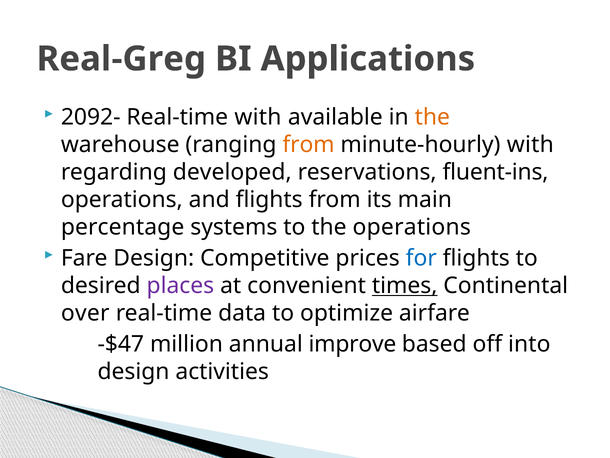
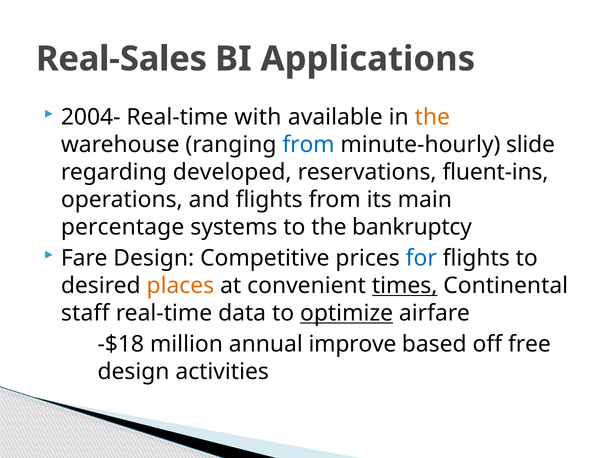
Real-Greg: Real-Greg -> Real-Sales
2092-: 2092- -> 2004-
from at (309, 145) colour: orange -> blue
minute-hourly with: with -> slide
the operations: operations -> bankruptcy
places colour: purple -> orange
over: over -> staff
optimize underline: none -> present
-$47: -$47 -> -$18
into: into -> free
